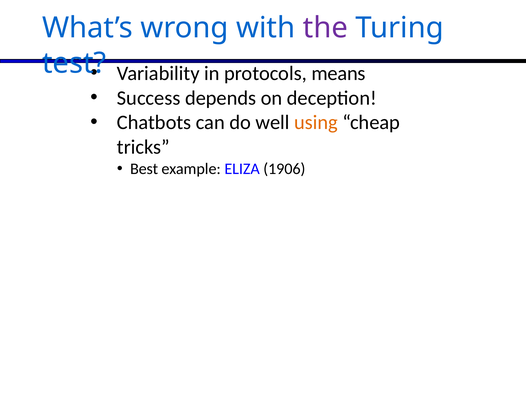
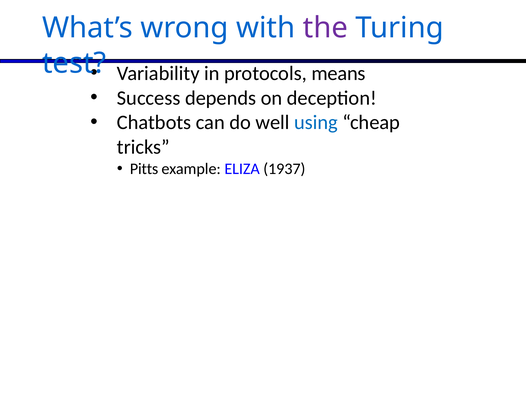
using colour: orange -> blue
Best: Best -> Pitts
1906: 1906 -> 1937
